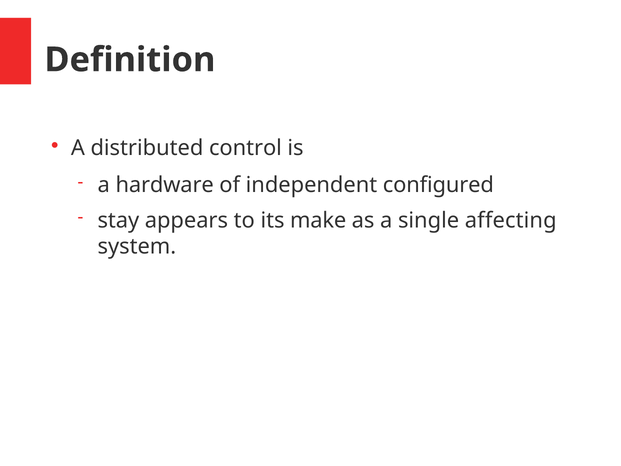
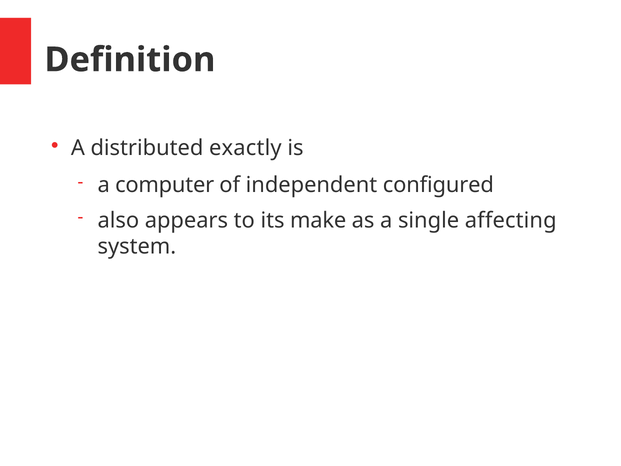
control: control -> exactly
hardware: hardware -> computer
stay: stay -> also
